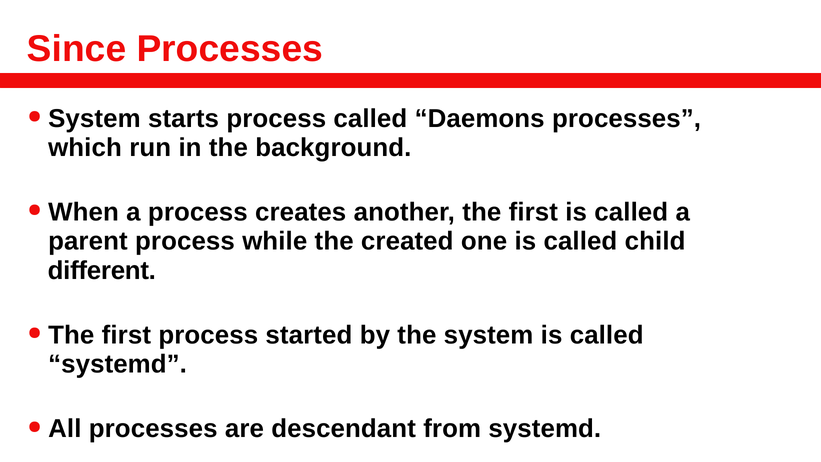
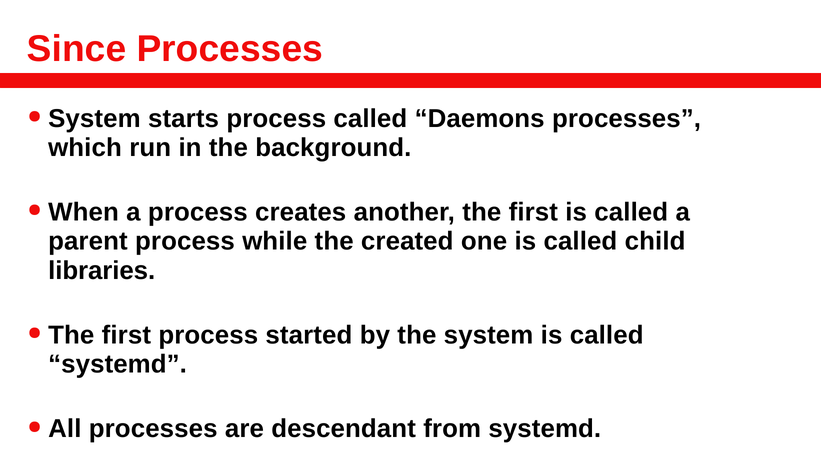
different: different -> libraries
